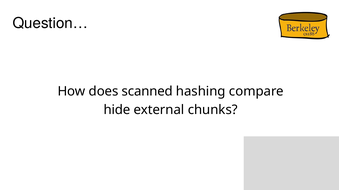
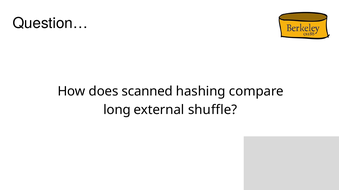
hide: hide -> long
chunks: chunks -> shuffle
